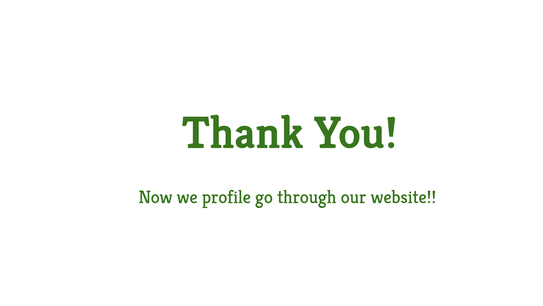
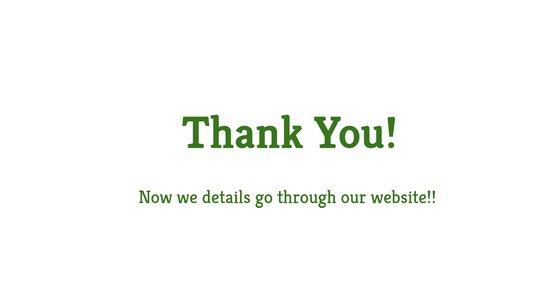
profile: profile -> details
